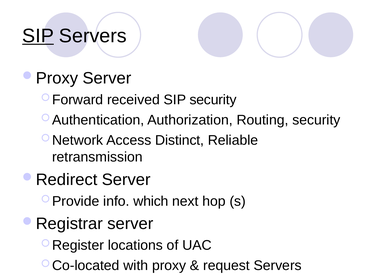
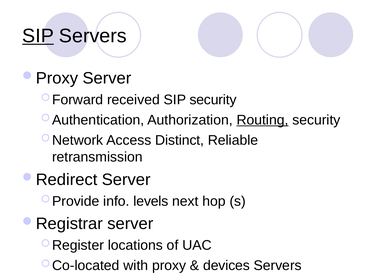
Routing underline: none -> present
which: which -> levels
request: request -> devices
